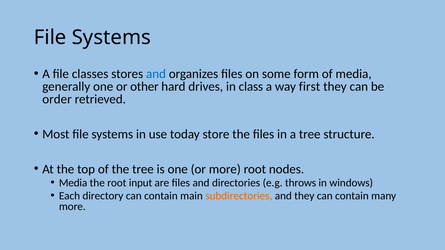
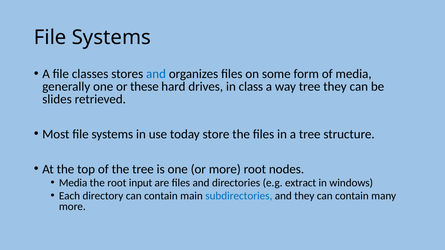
other: other -> these
way first: first -> tree
order: order -> slides
throws: throws -> extract
subdirectories colour: orange -> blue
